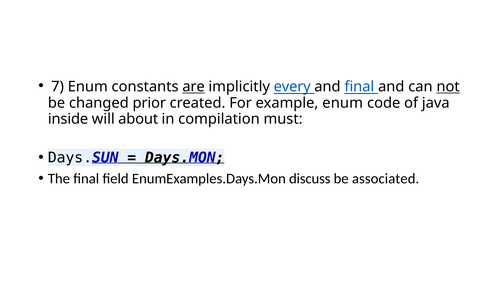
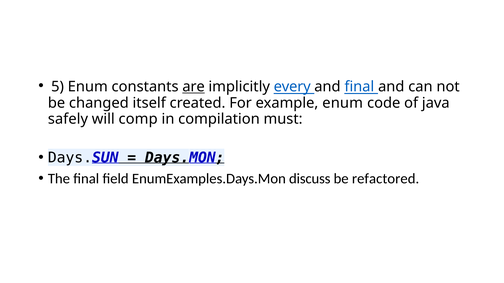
7: 7 -> 5
not underline: present -> none
prior: prior -> itself
inside: inside -> safely
about: about -> comp
associated: associated -> refactored
